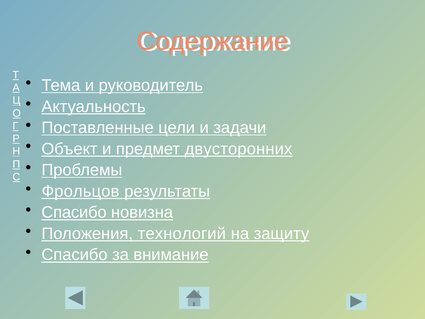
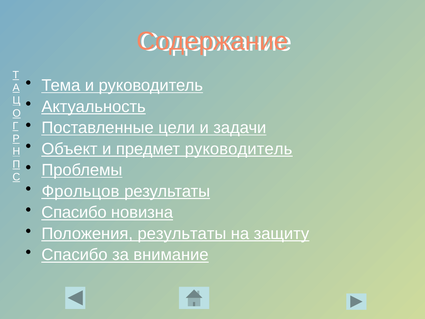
предмет двусторонних: двусторонних -> руководитель
Положения технологий: технологий -> результаты
